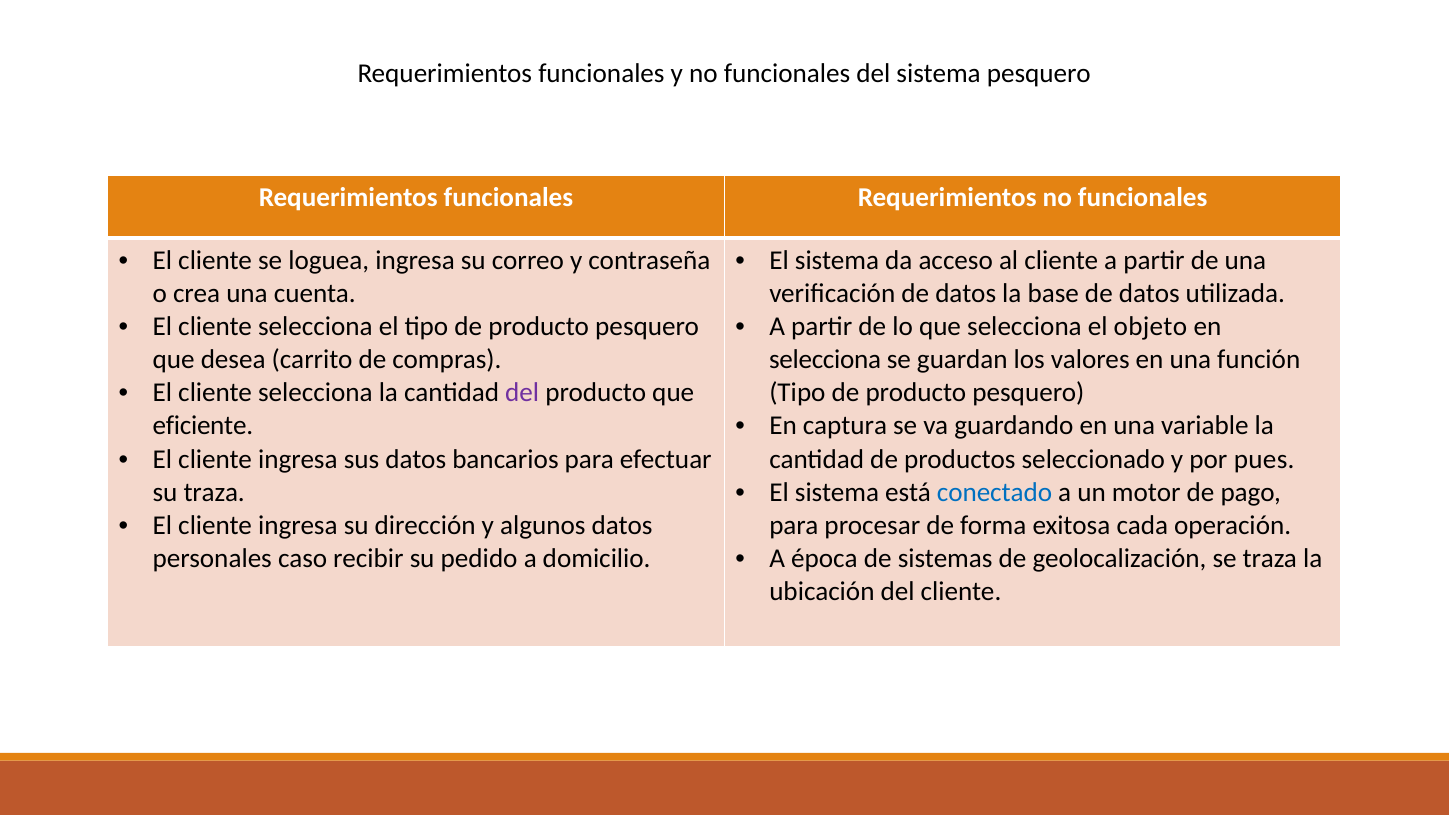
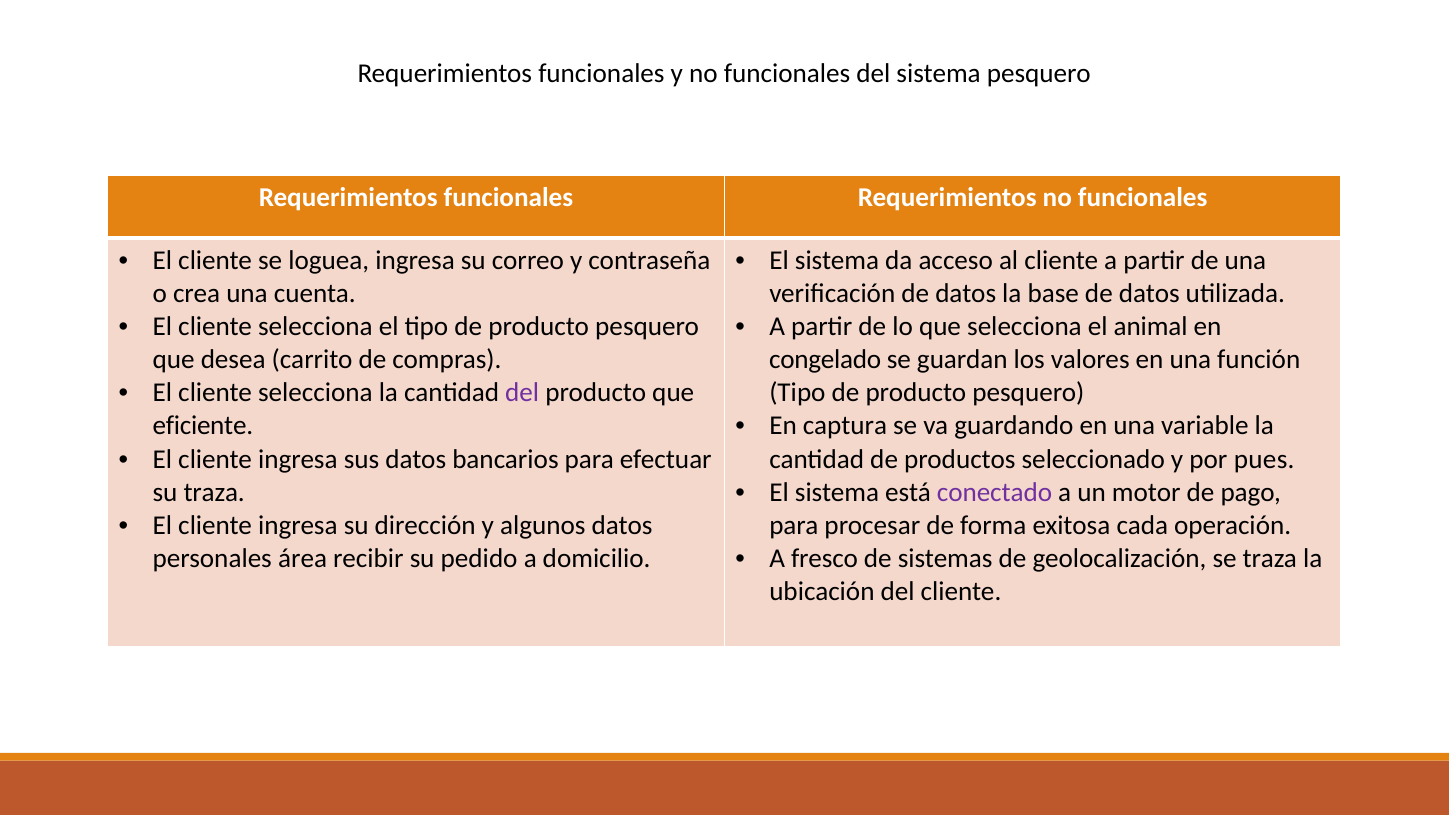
objeto: objeto -> animal
selecciona at (825, 360): selecciona -> congelado
conectado colour: blue -> purple
época: época -> fresco
caso: caso -> área
